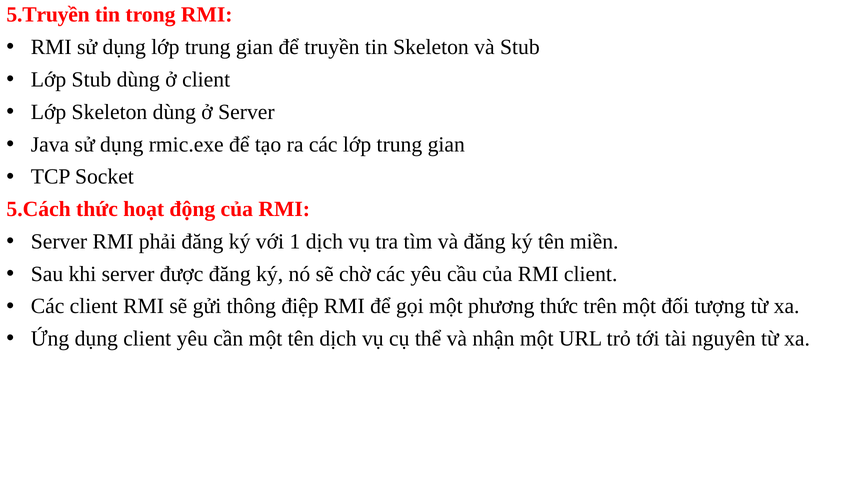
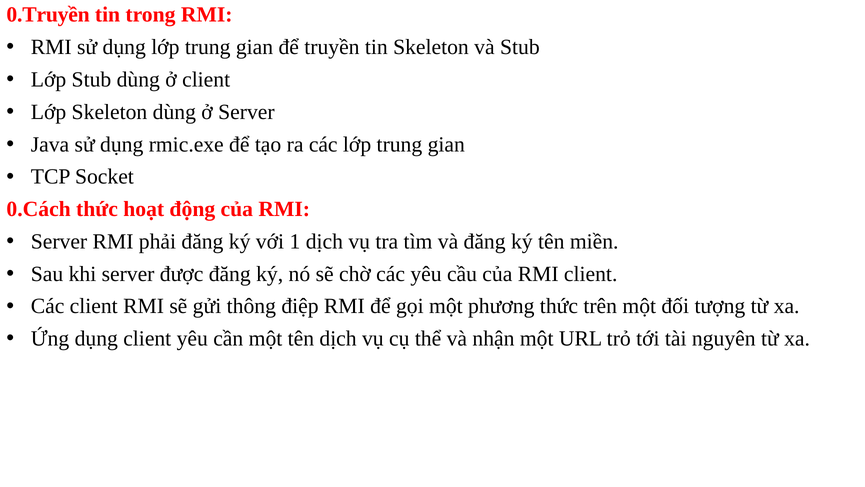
5.Truyền: 5.Truyền -> 0.Truyền
5.Cách: 5.Cách -> 0.Cách
